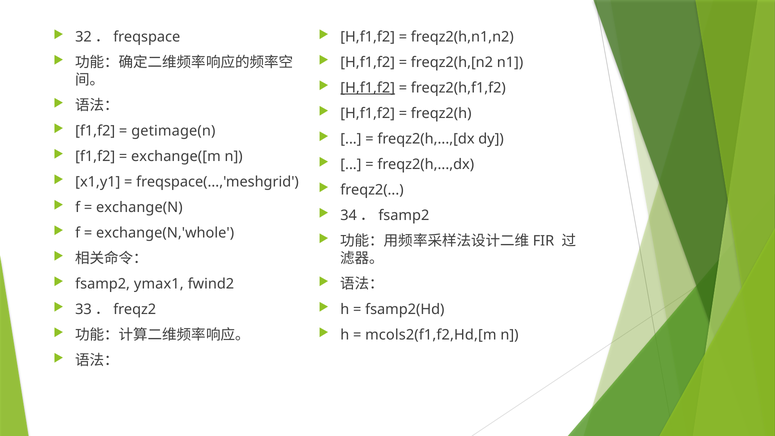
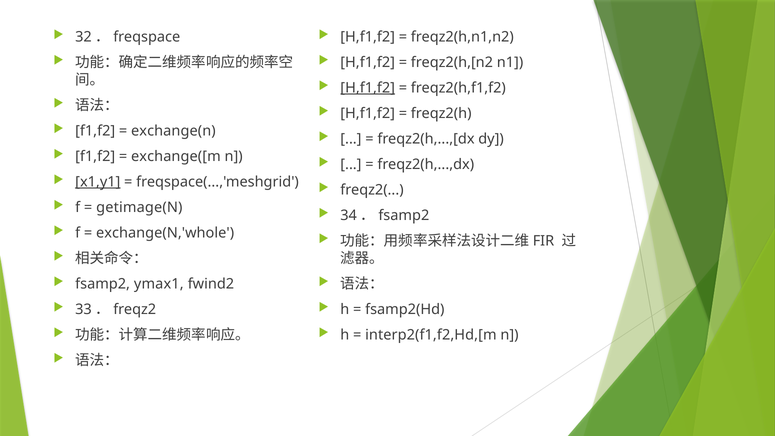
getimage(n: getimage(n -> exchange(n
x1,y1 underline: none -> present
exchange(N: exchange(N -> getimage(N
mcols2(f1,f2,Hd,[m: mcols2(f1,f2,Hd,[m -> interp2(f1,f2,Hd,[m
